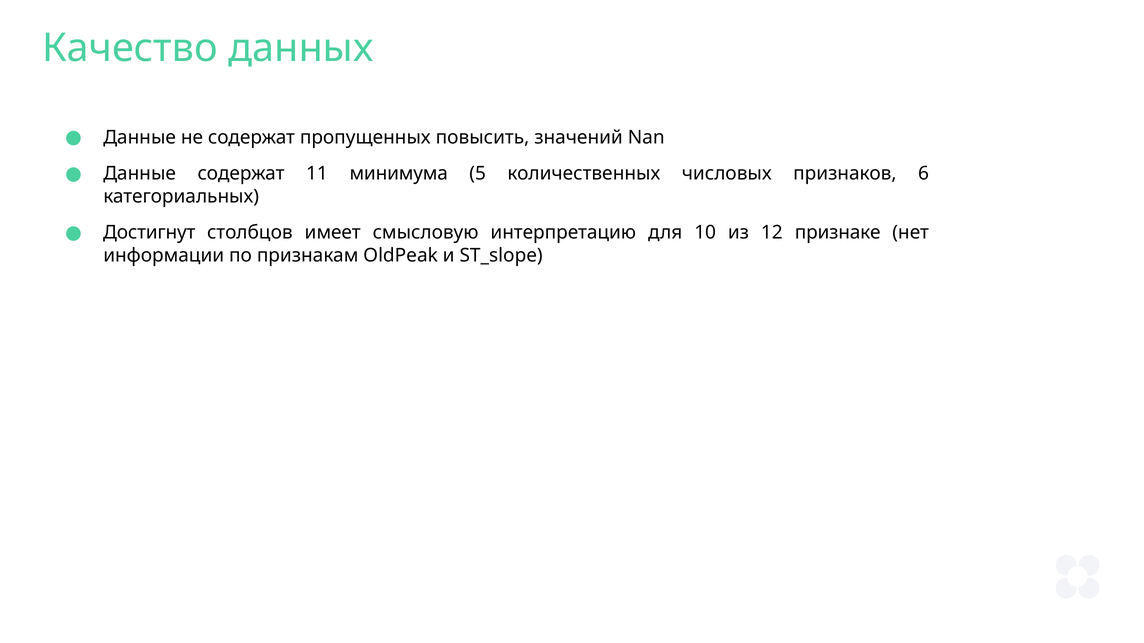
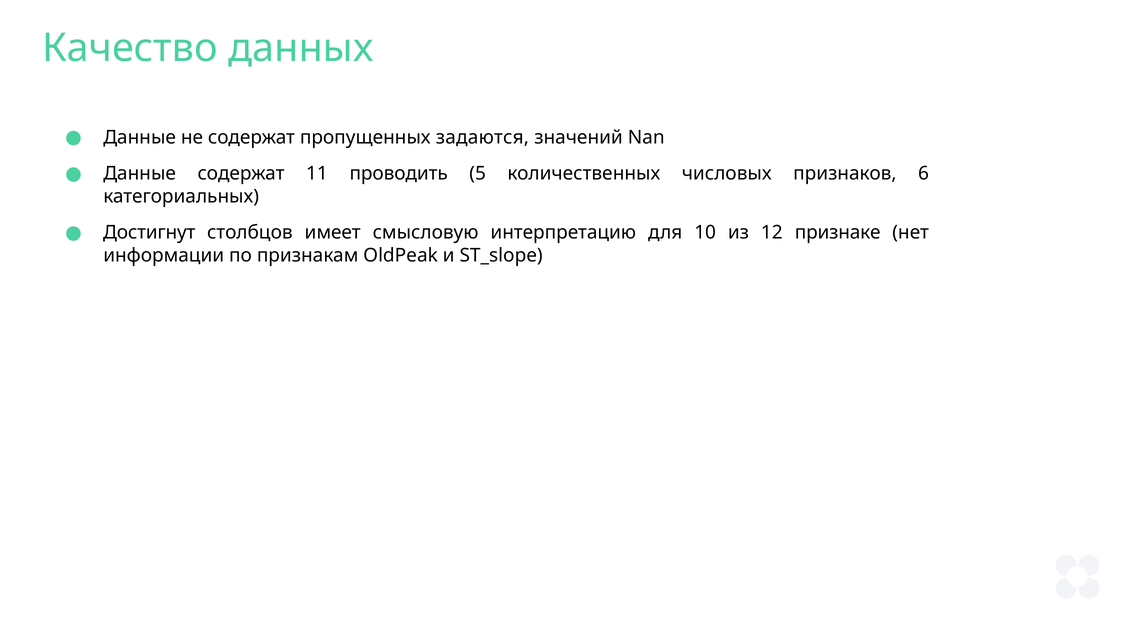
повысить: повысить -> задаются
минимума: минимума -> проводить
